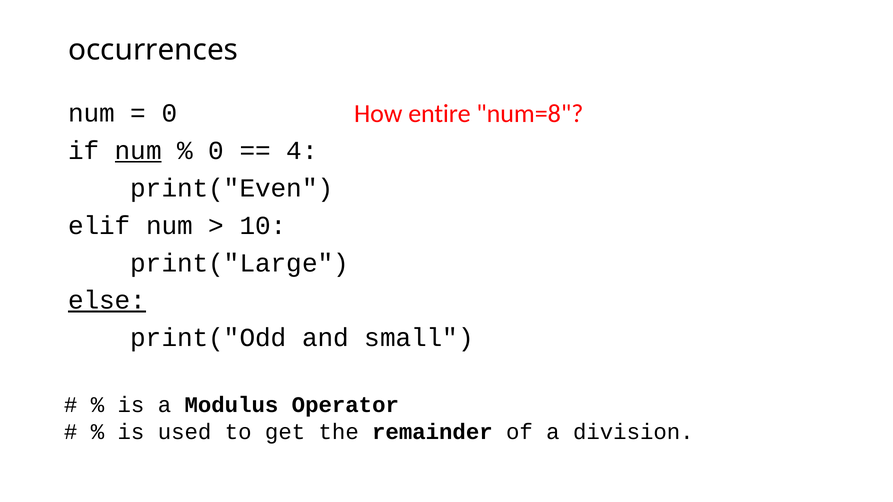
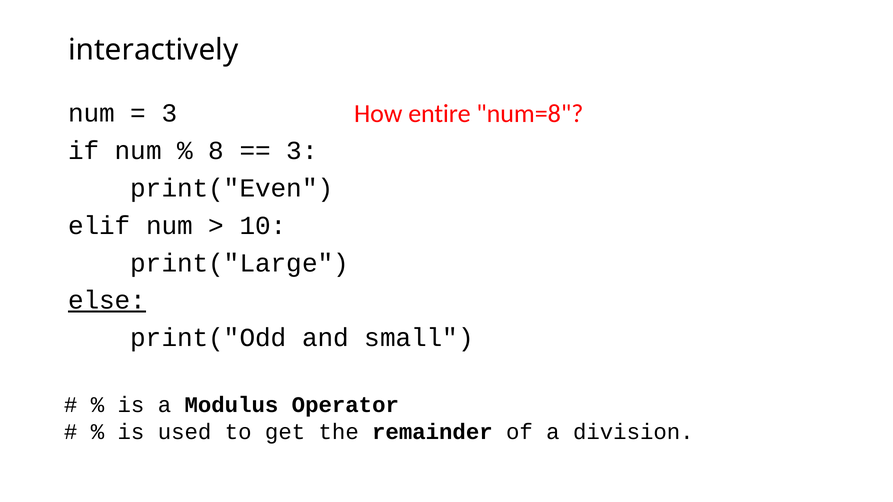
occurrences: occurrences -> interactively
0 at (169, 113): 0 -> 3
num at (138, 151) underline: present -> none
0 at (216, 151): 0 -> 8
4 at (302, 151): 4 -> 3
